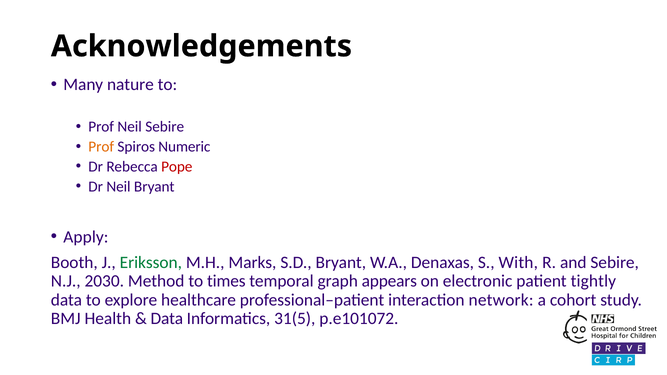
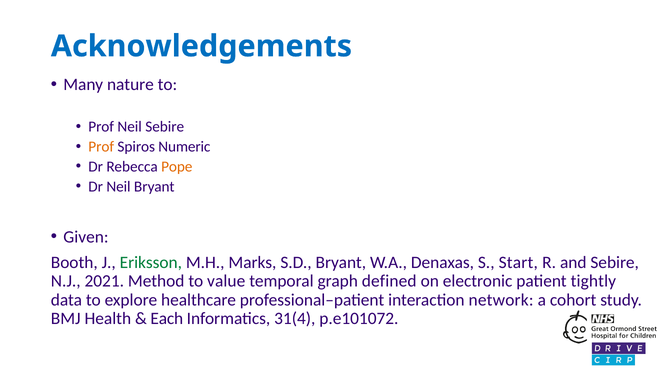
Acknowledgements colour: black -> blue
Pope colour: red -> orange
Apply: Apply -> Given
With: With -> Start
2030: 2030 -> 2021
times: times -> value
appears: appears -> defined
Data at (167, 319): Data -> Each
31(5: 31(5 -> 31(4
